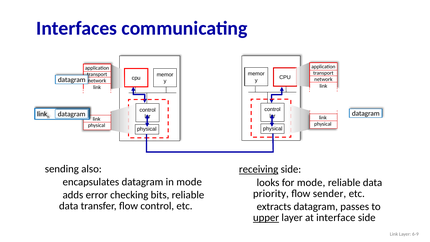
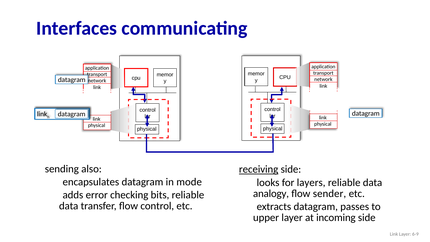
for mode: mode -> layers
priority: priority -> analogy
upper underline: present -> none
interface: interface -> incoming
